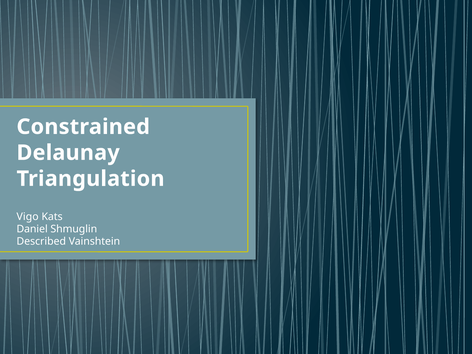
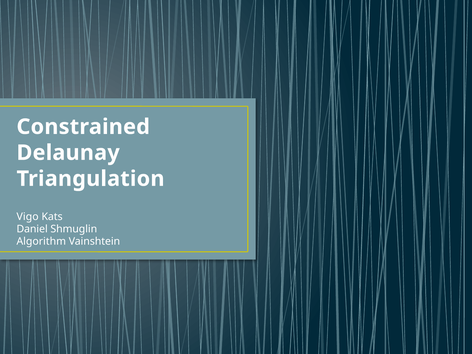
Described: Described -> Algorithm
